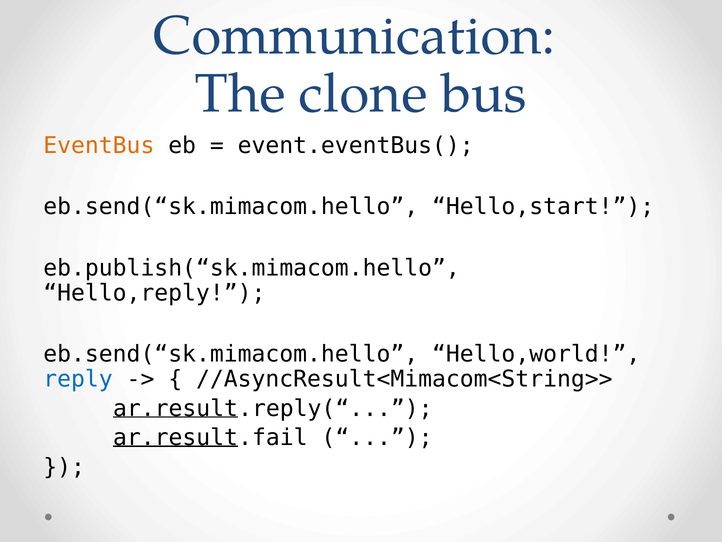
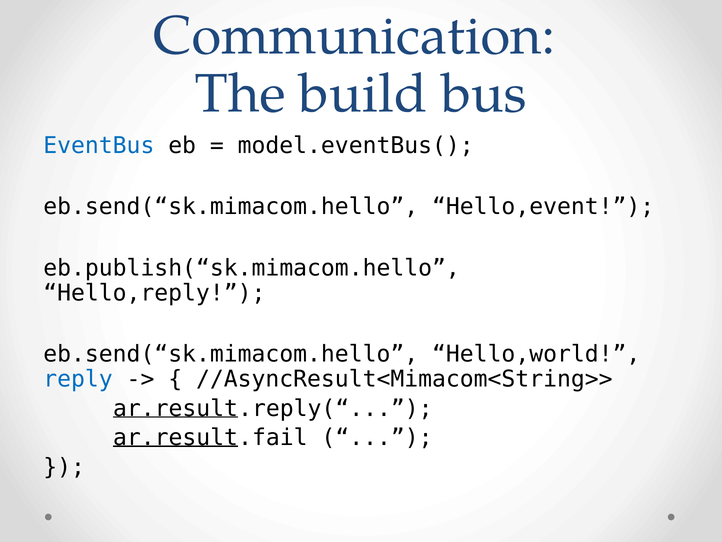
clone: clone -> build
EventBus colour: orange -> blue
event.eventBus(: event.eventBus( -> model.eventBus(
Hello,start: Hello,start -> Hello,event
